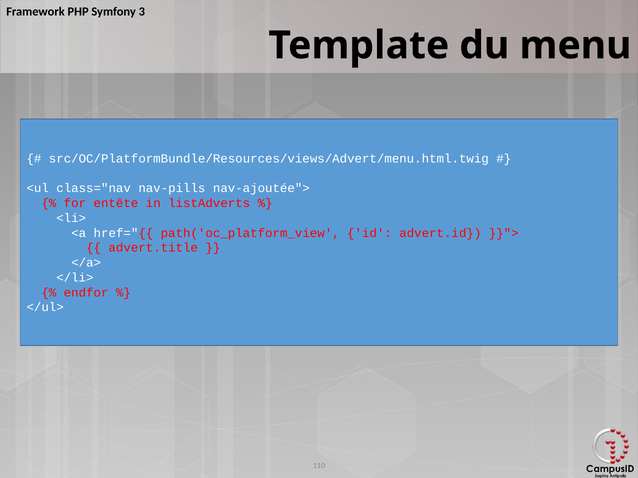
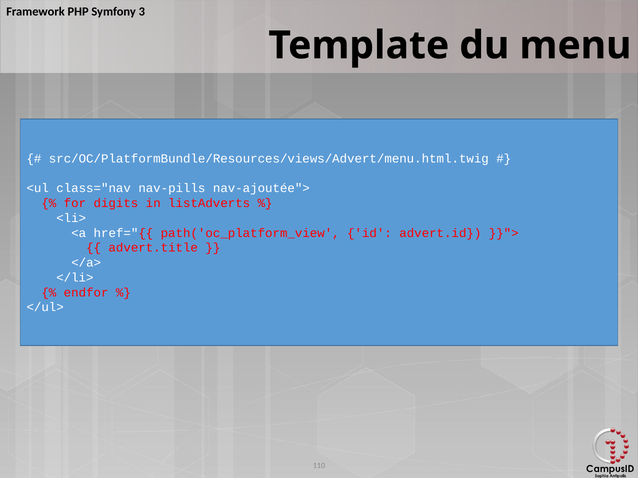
entête: entête -> digits
